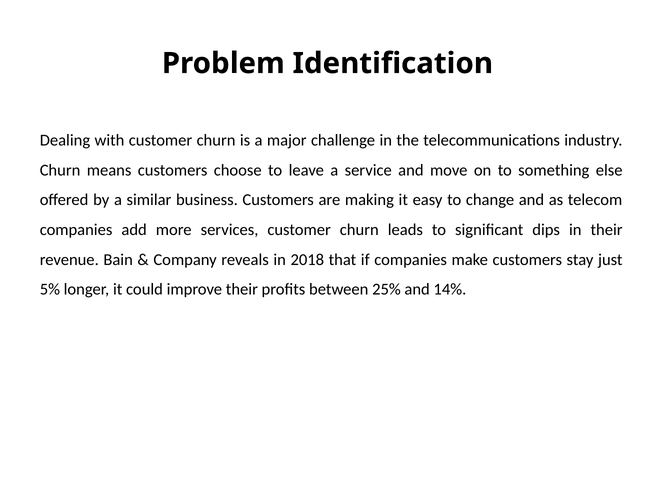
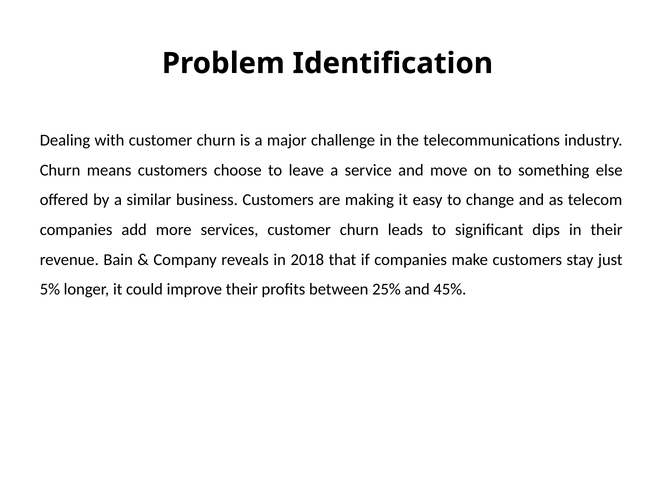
14%: 14% -> 45%
